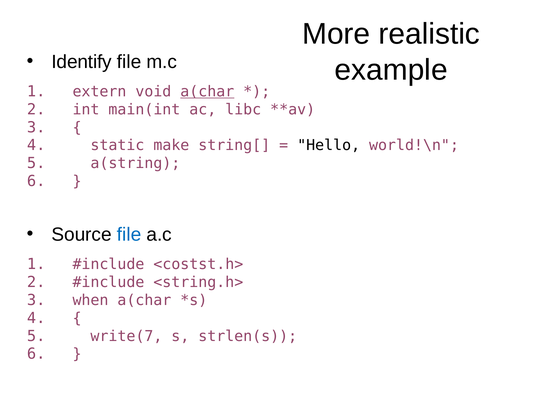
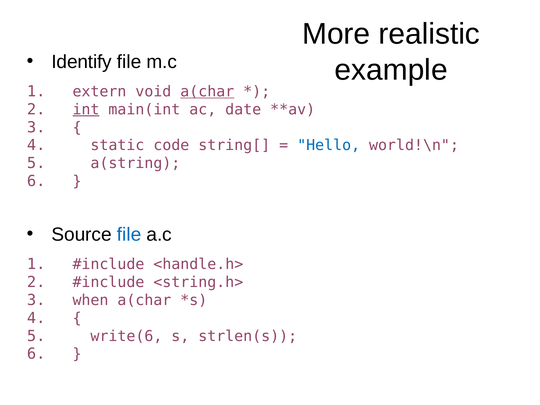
int underline: none -> present
libc: libc -> date
make: make -> code
Hello colour: black -> blue
<costst.h>: <costst.h> -> <handle.h>
write(7: write(7 -> write(6
